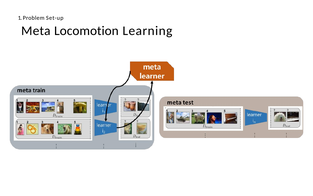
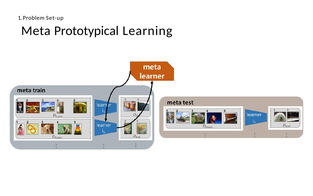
Locomotion: Locomotion -> Prototypical
